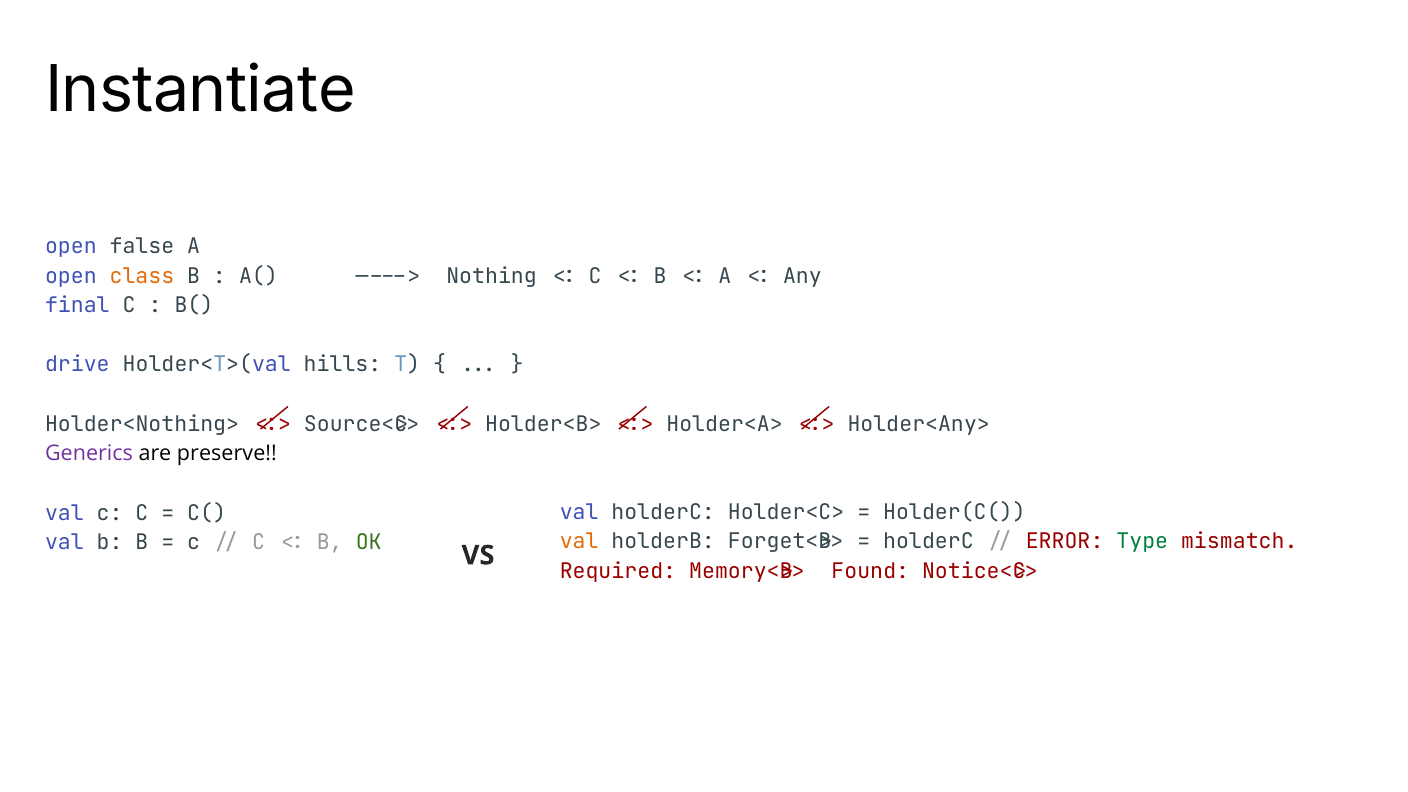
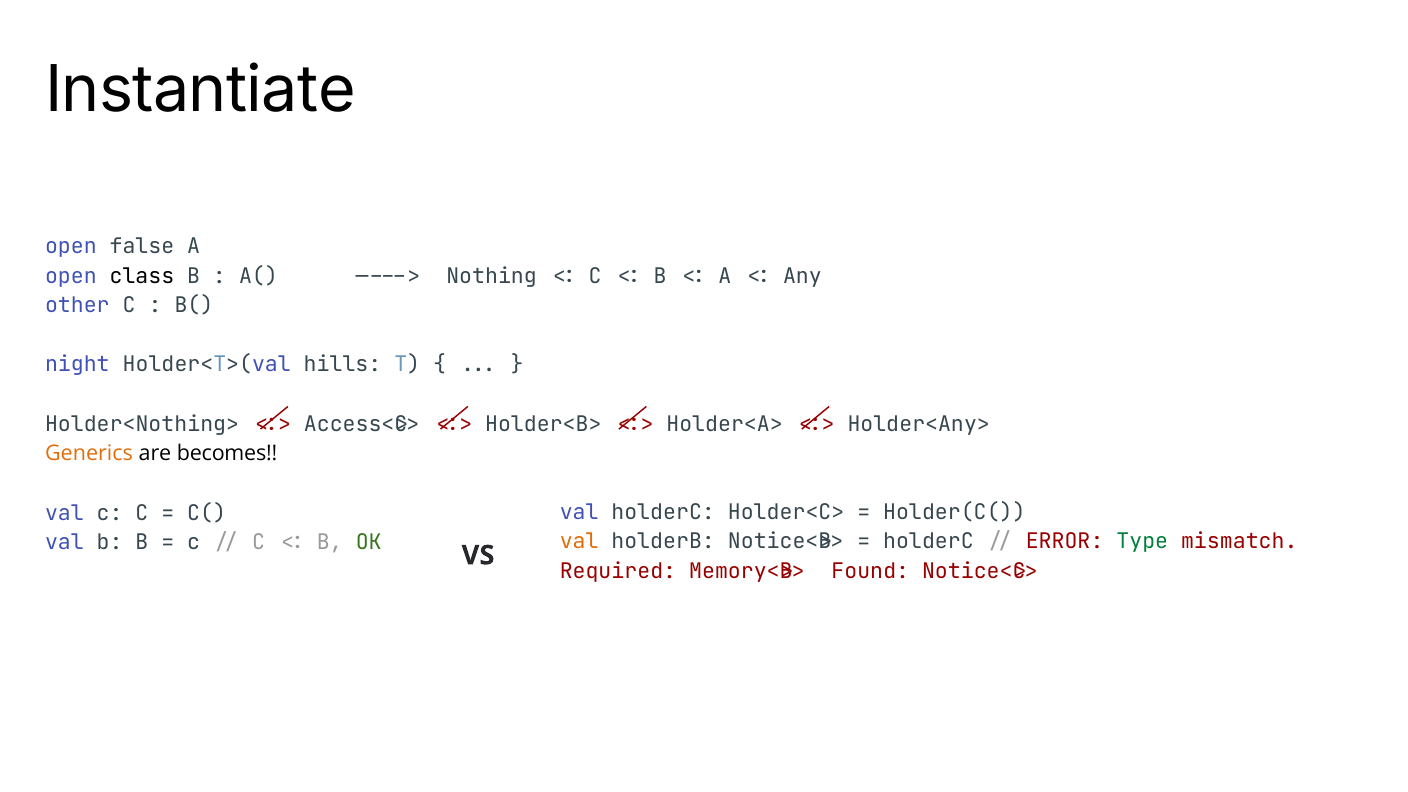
class colour: orange -> black
final: final -> other
drive: drive -> night
Source<C>: Source<C> -> Access<C>
Generics colour: purple -> orange
preserve: preserve -> becomes
Forget<B>: Forget<B> -> Notice<B>
